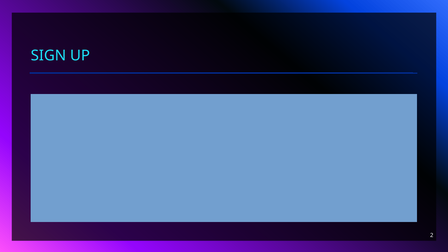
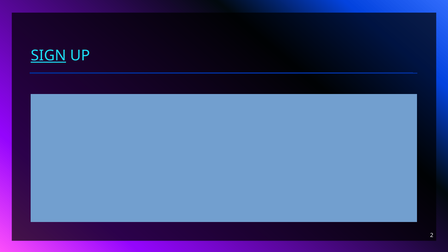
SIGN underline: none -> present
